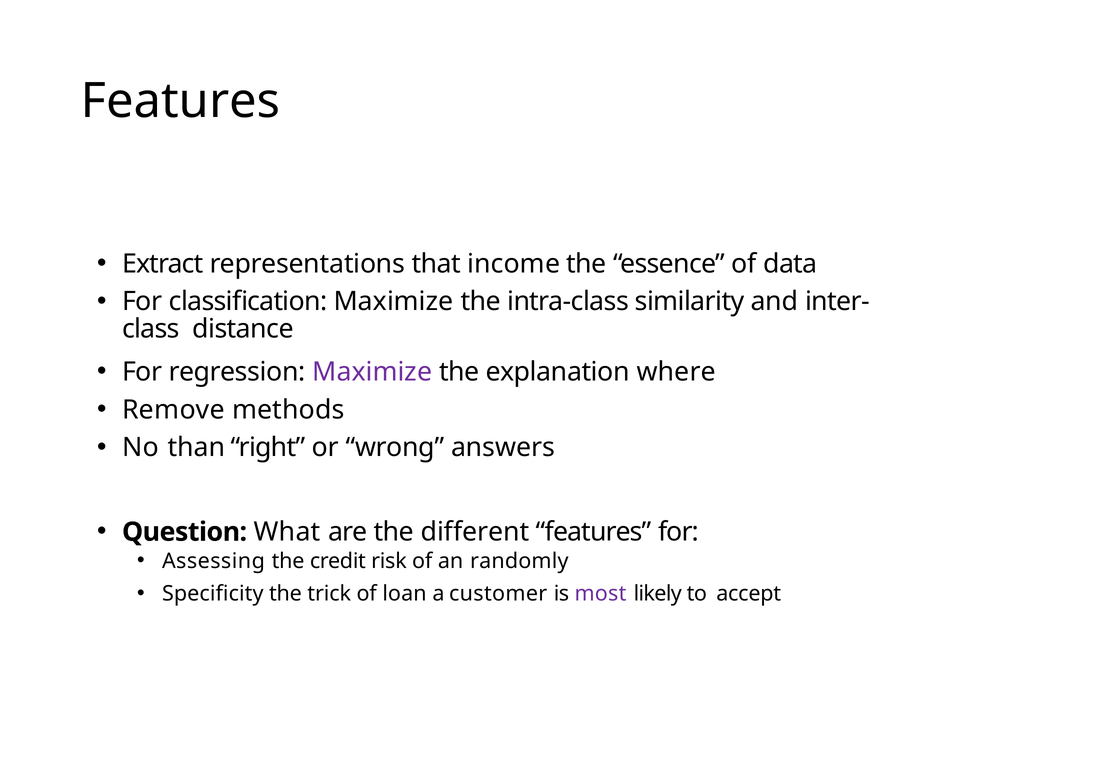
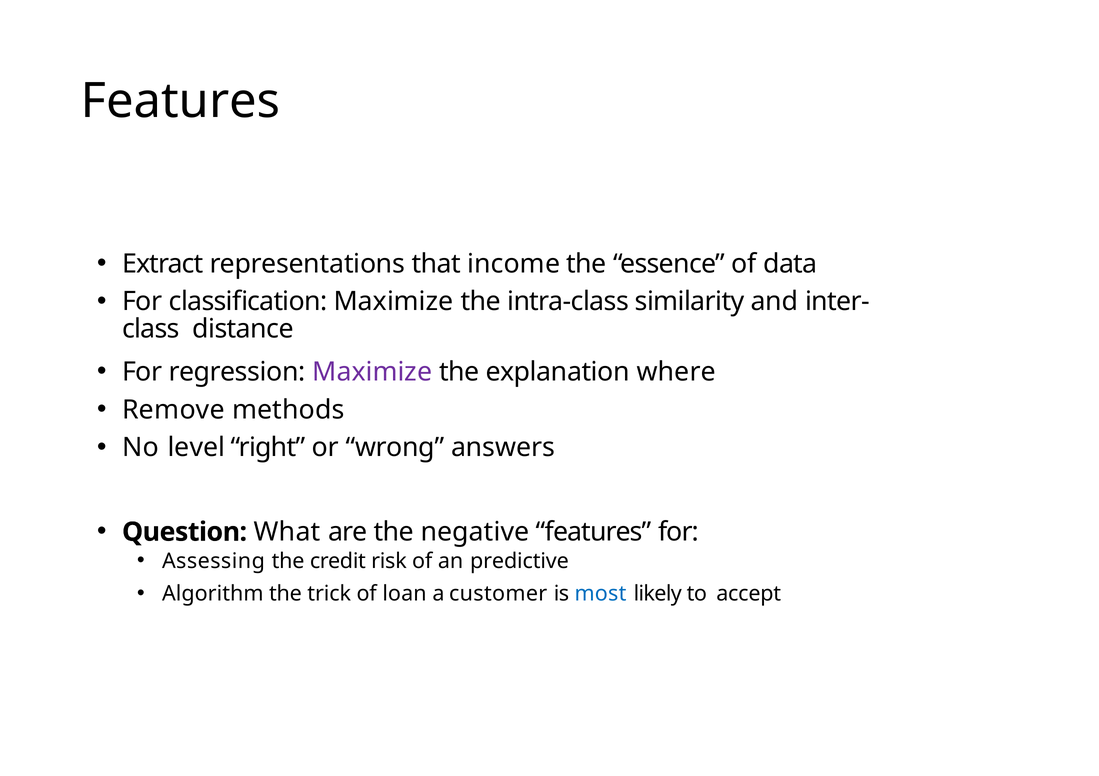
than: than -> level
different: different -> negative
randomly: randomly -> predictive
Specificity: Specificity -> Algorithm
most colour: purple -> blue
